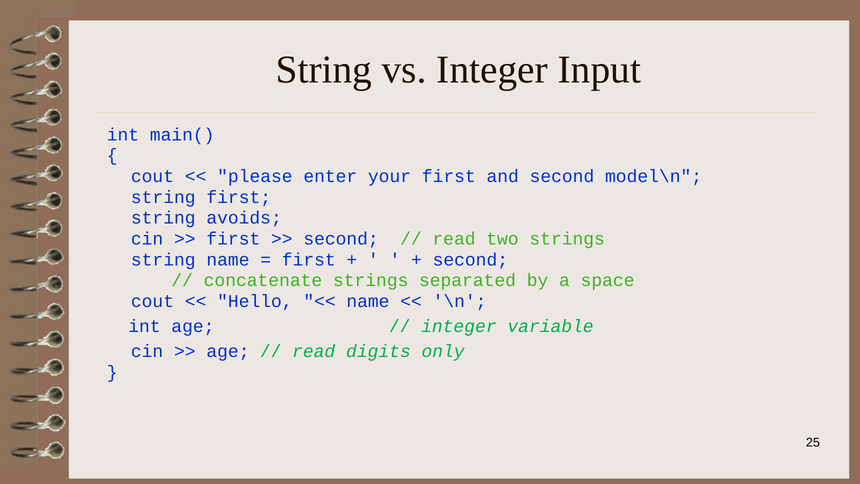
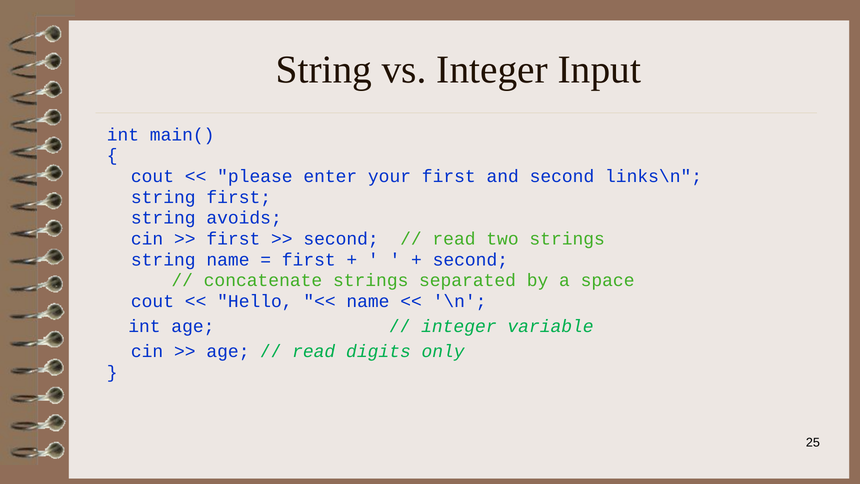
model\n: model\n -> links\n
